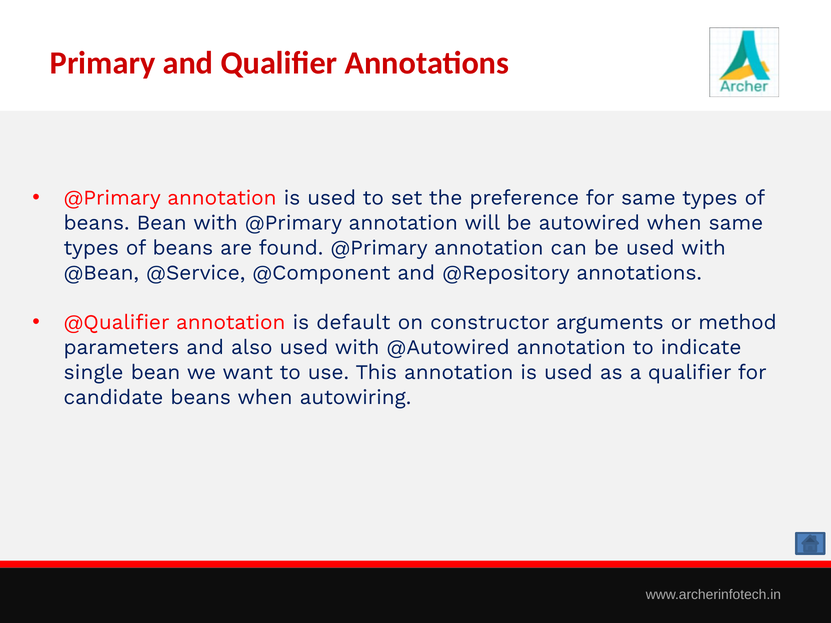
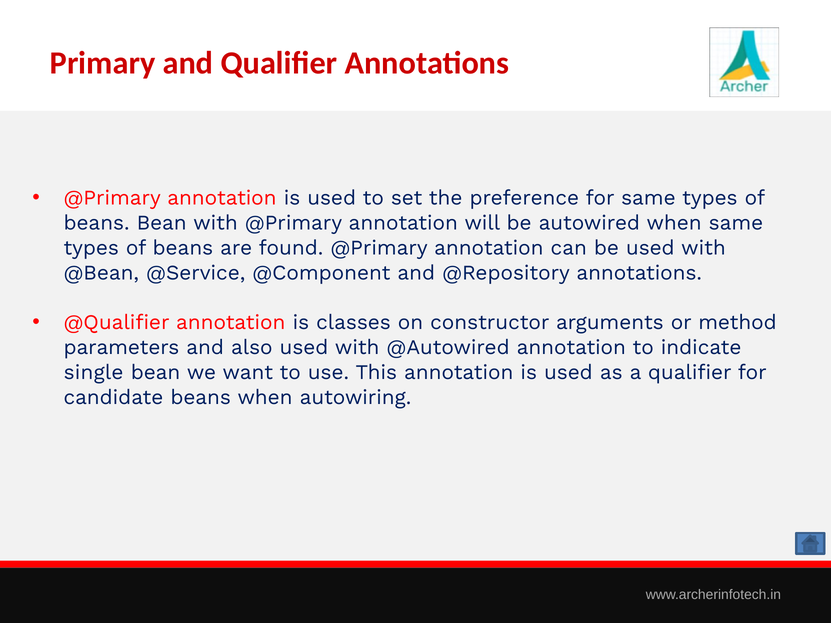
default: default -> classes
